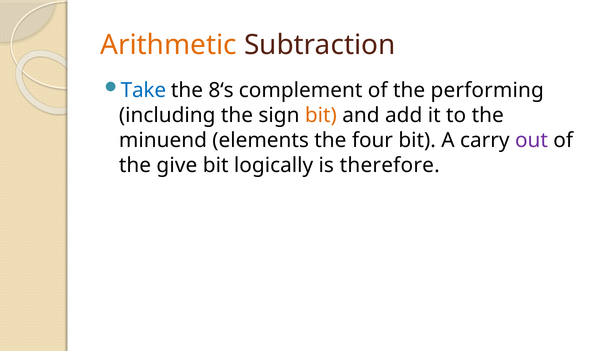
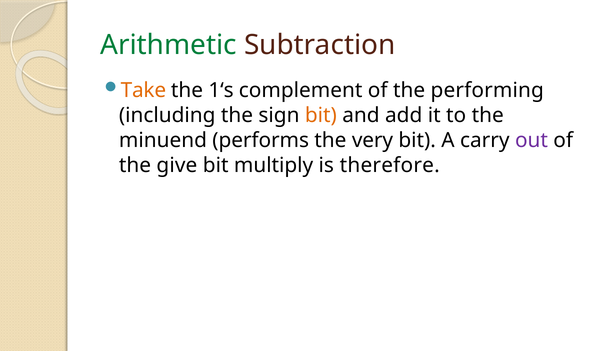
Arithmetic colour: orange -> green
Take colour: blue -> orange
8‘s: 8‘s -> 1‘s
elements: elements -> performs
four: four -> very
logically: logically -> multiply
